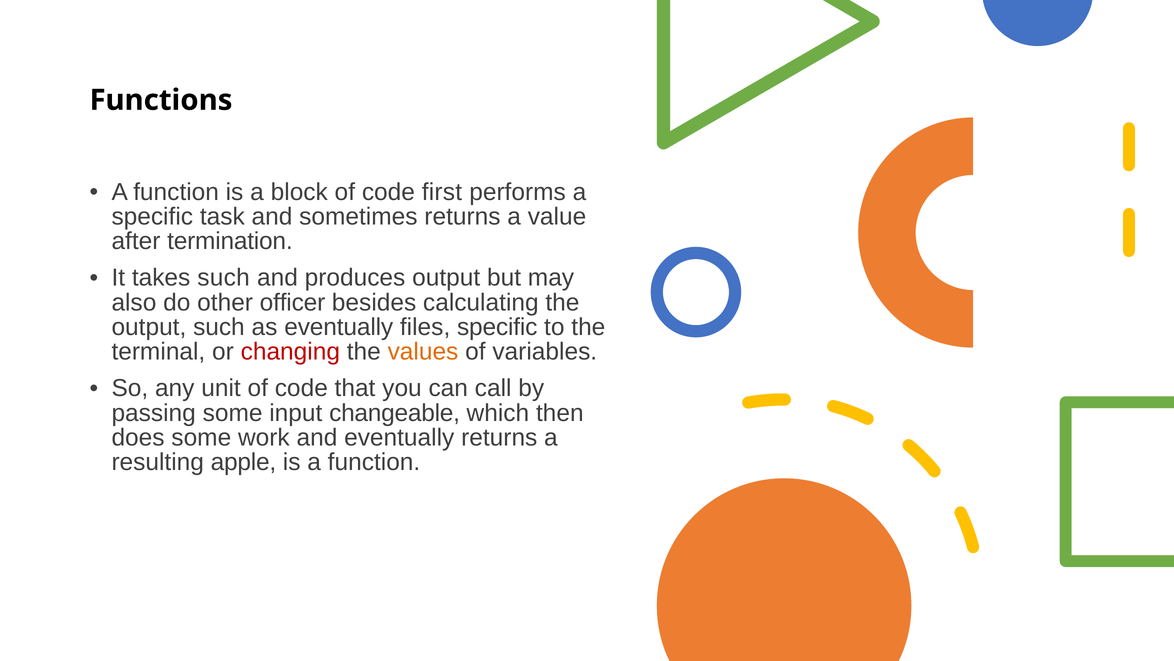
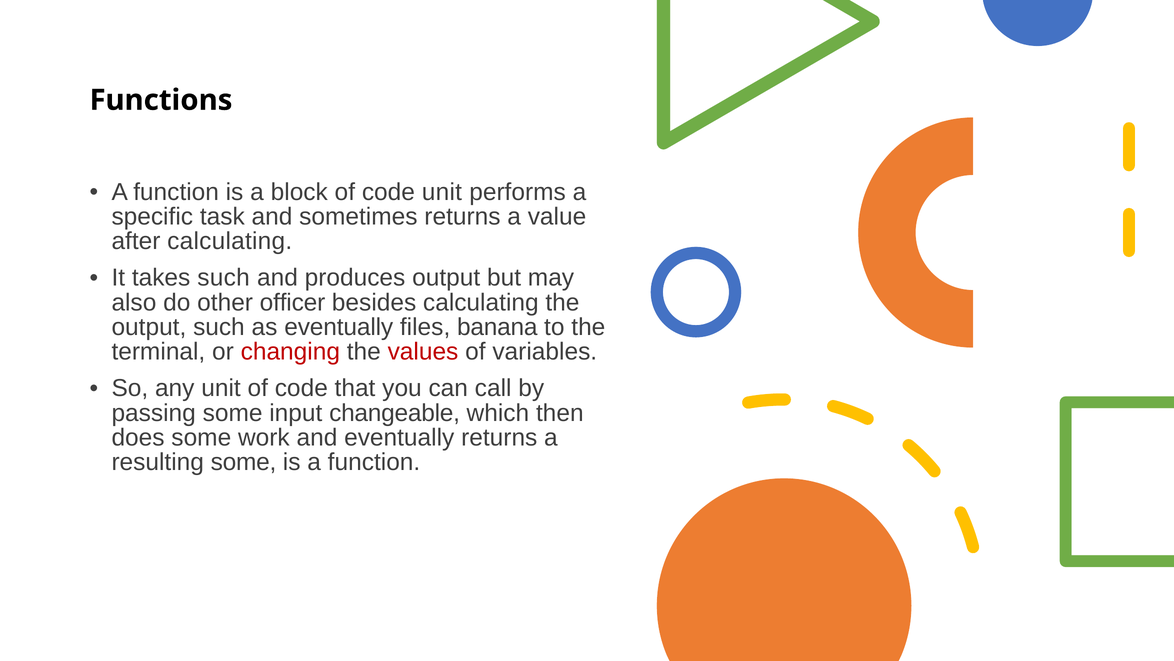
code first: first -> unit
after termination: termination -> calculating
files specific: specific -> banana
values colour: orange -> red
resulting apple: apple -> some
